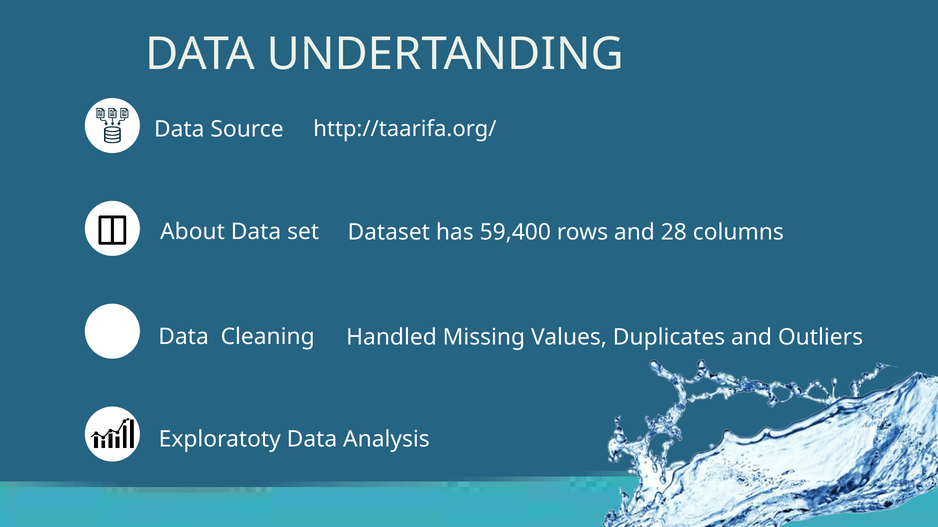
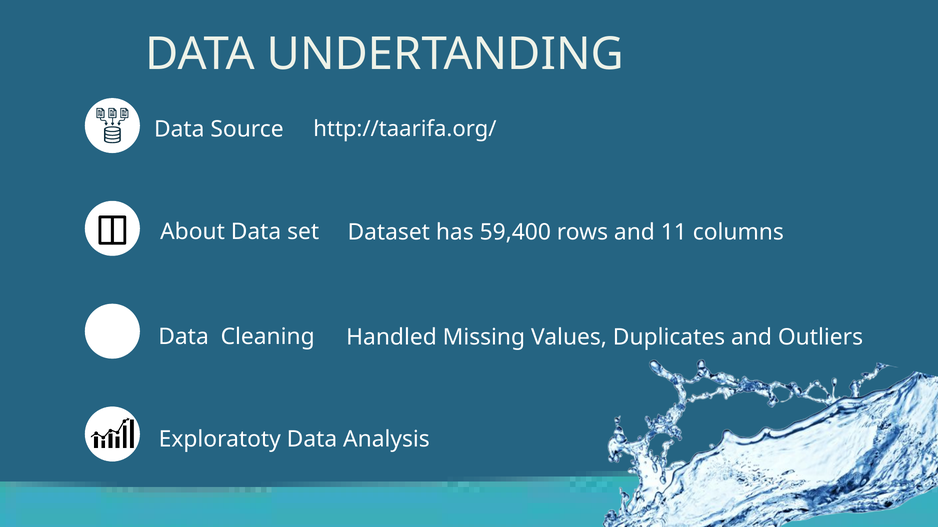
28: 28 -> 11
